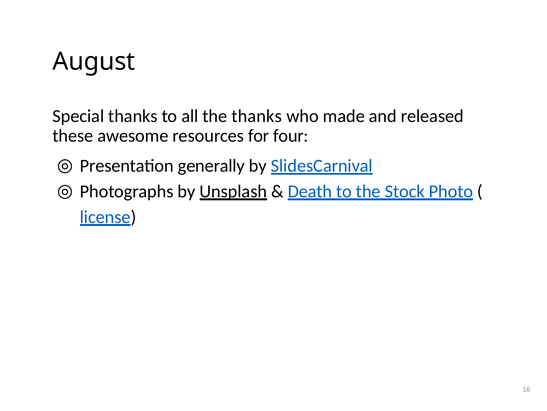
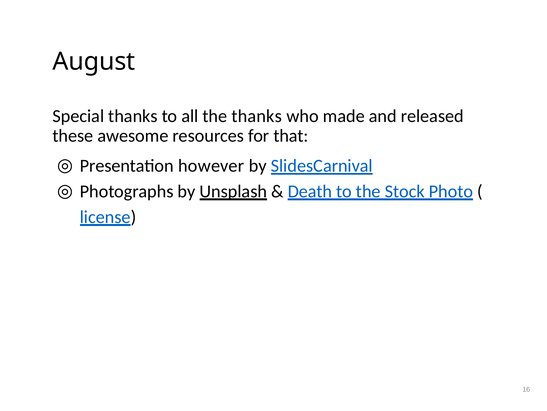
four: four -> that
generally: generally -> however
